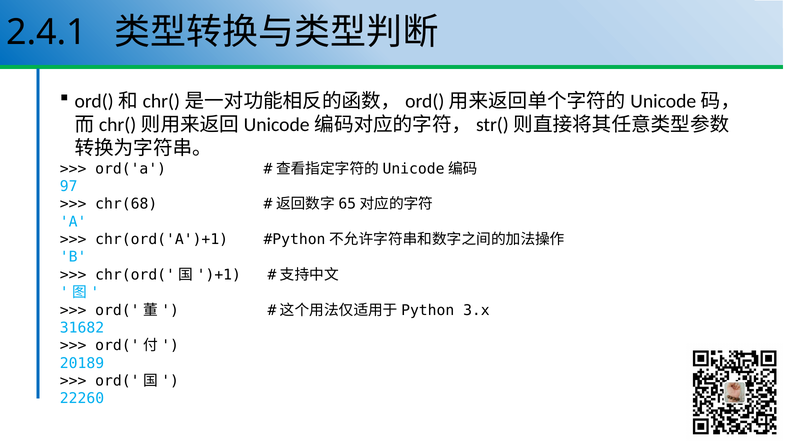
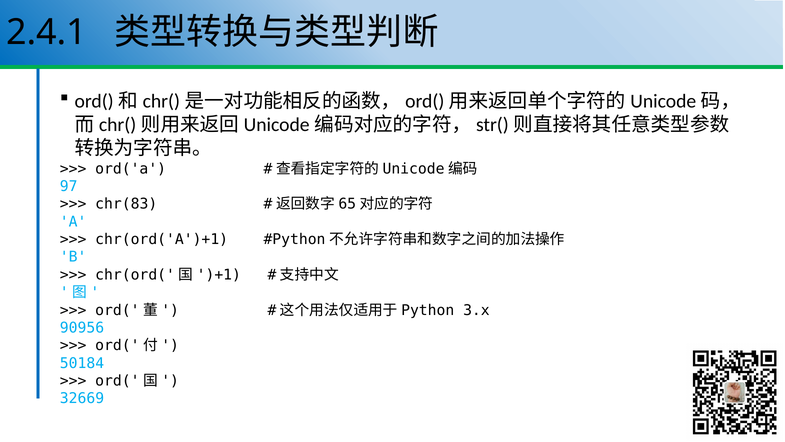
chr(68: chr(68 -> chr(83
31682: 31682 -> 90956
20189: 20189 -> 50184
22260: 22260 -> 32669
